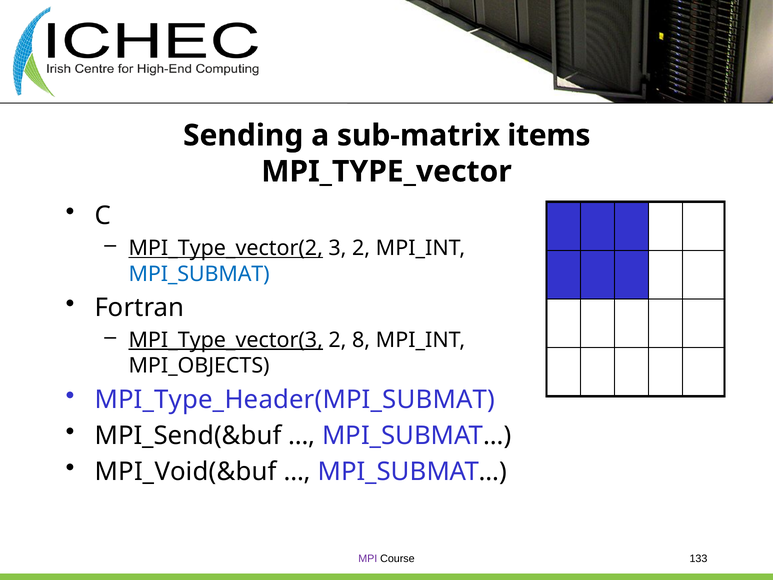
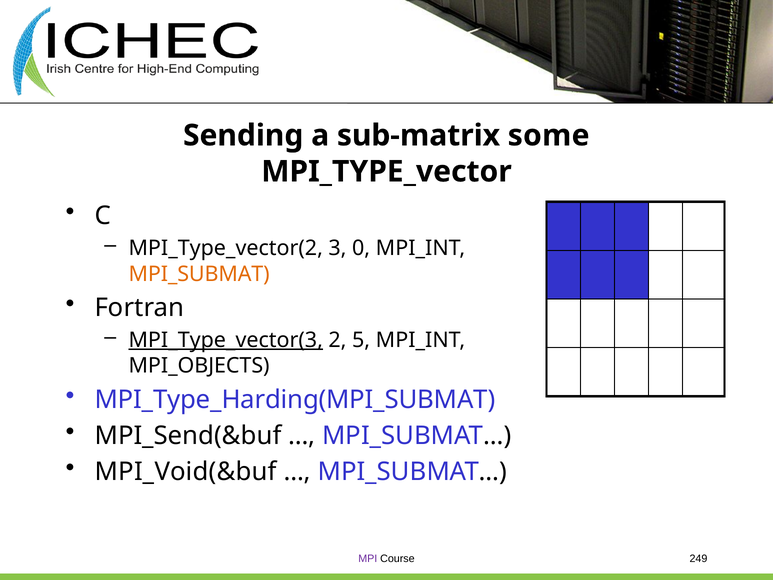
items: items -> some
MPI_Type_vector(2 underline: present -> none
3 2: 2 -> 0
MPI_SUBMAT colour: blue -> orange
8: 8 -> 5
MPI_Type_Header(MPI_SUBMAT: MPI_Type_Header(MPI_SUBMAT -> MPI_Type_Harding(MPI_SUBMAT
133: 133 -> 249
